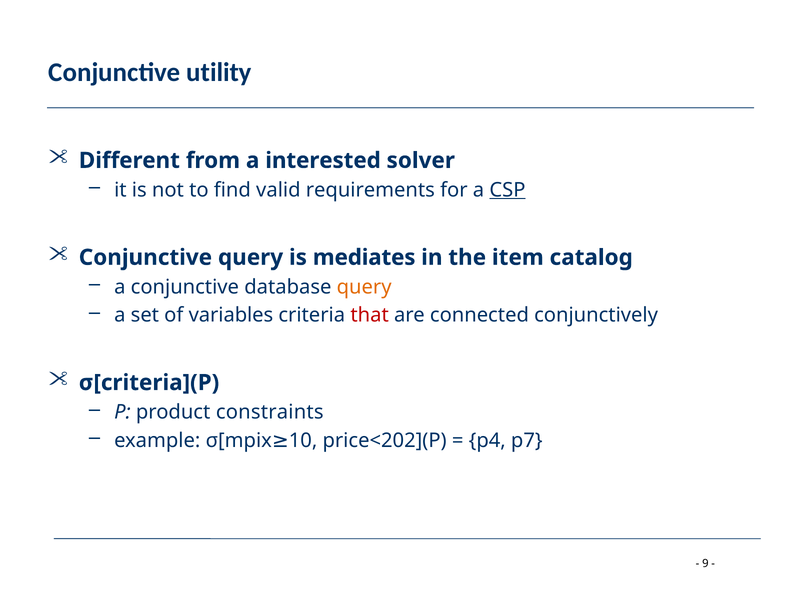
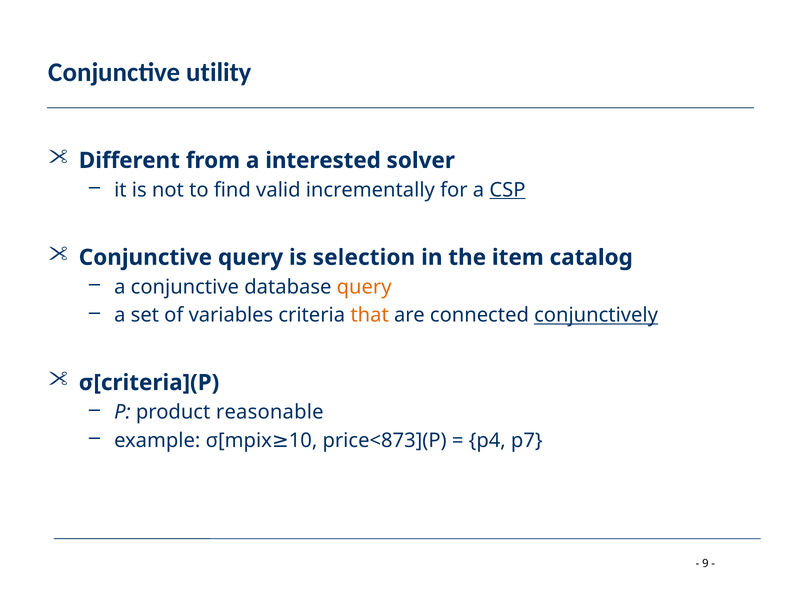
requirements: requirements -> incrementally
mediates: mediates -> selection
that colour: red -> orange
conjunctively underline: none -> present
constraints: constraints -> reasonable
price<202](P: price<202](P -> price<873](P
